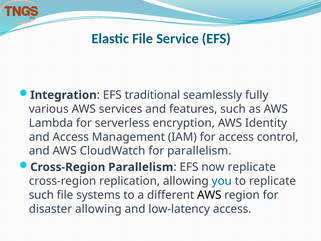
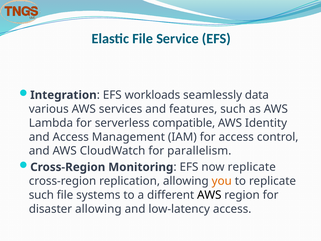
traditional: traditional -> workloads
fully: fully -> data
encryption: encryption -> compatible
Cross-Region Parallelism: Parallelism -> Monitoring
you colour: blue -> orange
